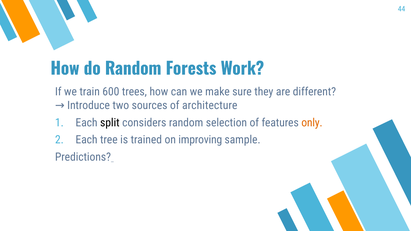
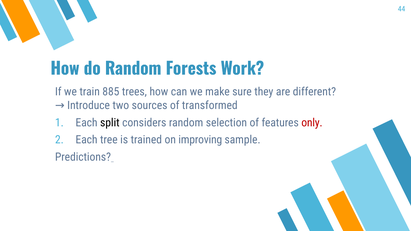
600: 600 -> 885
architecture: architecture -> transformed
only colour: orange -> red
